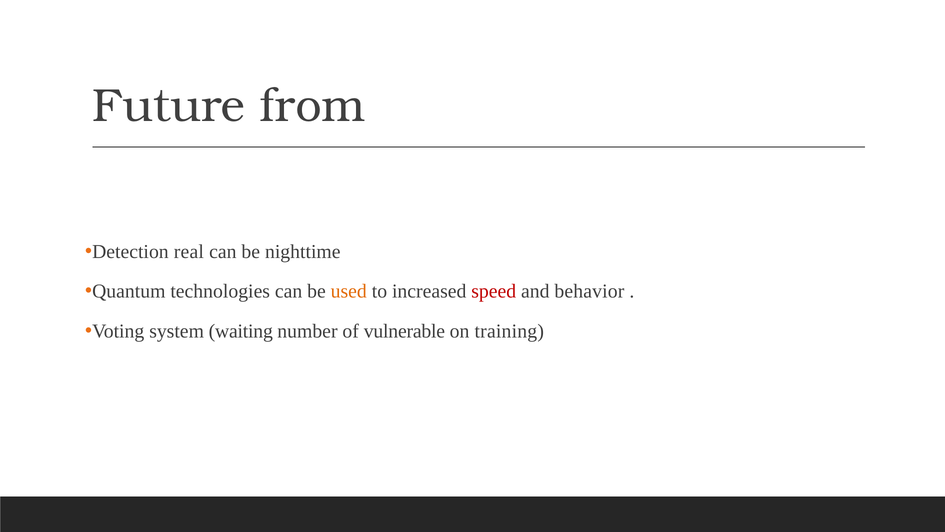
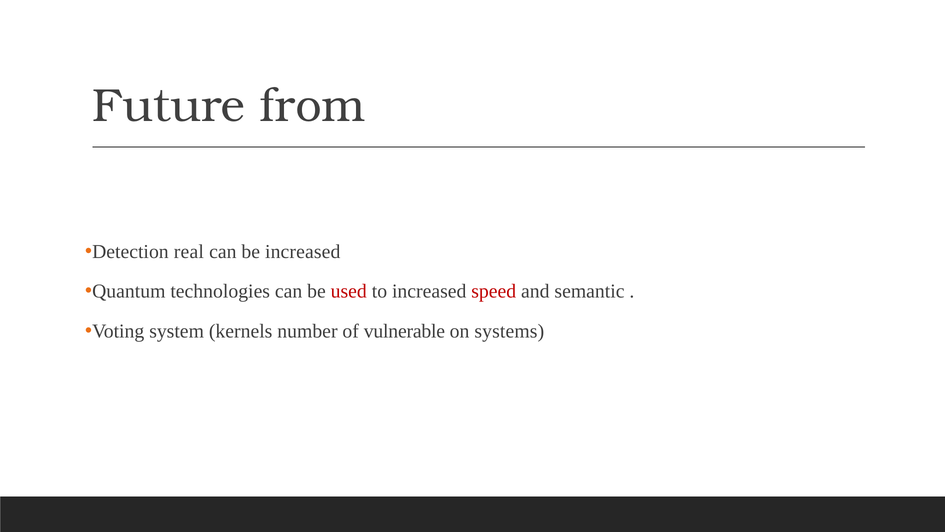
be nighttime: nighttime -> increased
used colour: orange -> red
behavior: behavior -> semantic
waiting: waiting -> kernels
training: training -> systems
